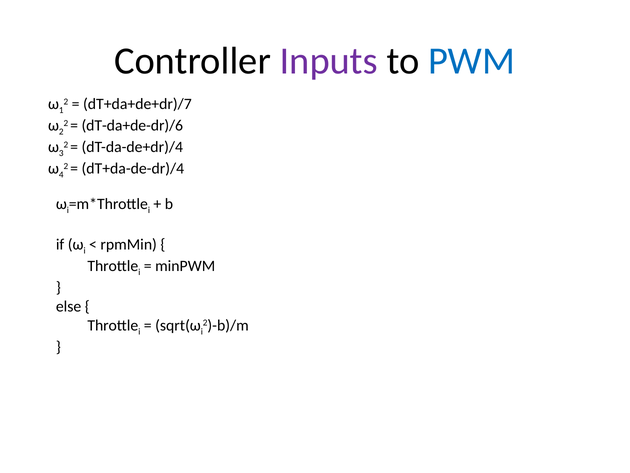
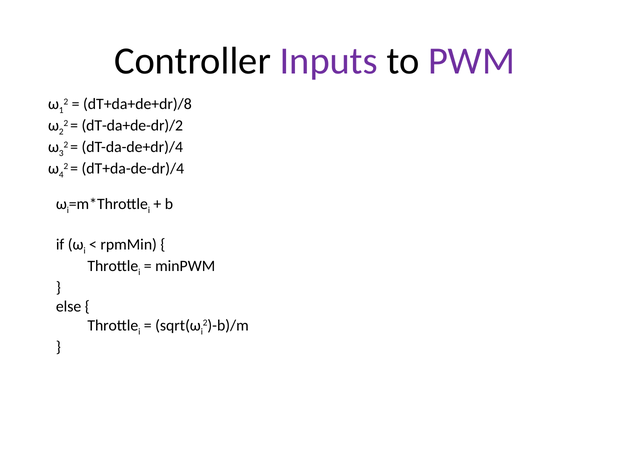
PWM colour: blue -> purple
dT+da+de+dr)/7: dT+da+de+dr)/7 -> dT+da+de+dr)/8
dT-da+de-dr)/6: dT-da+de-dr)/6 -> dT-da+de-dr)/2
